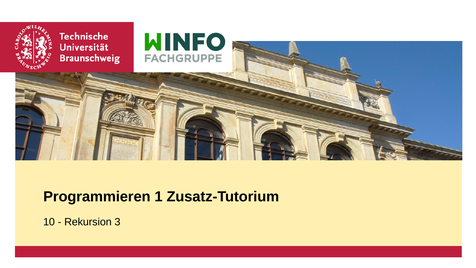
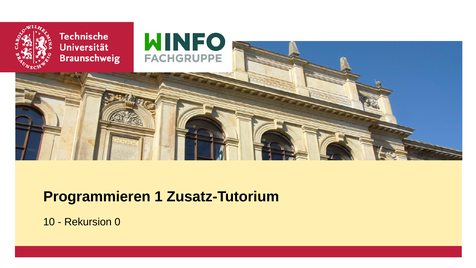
3: 3 -> 0
